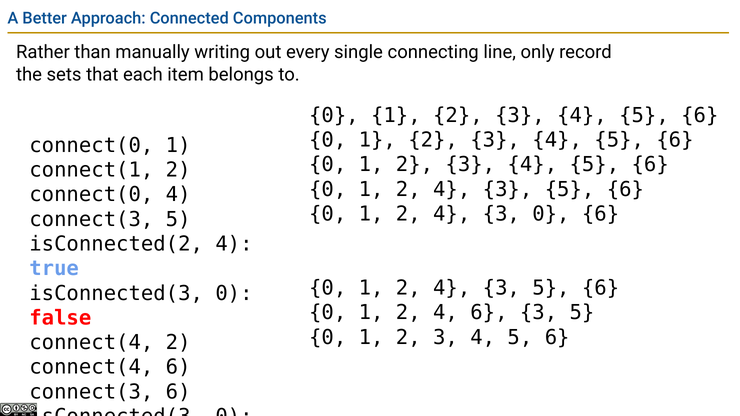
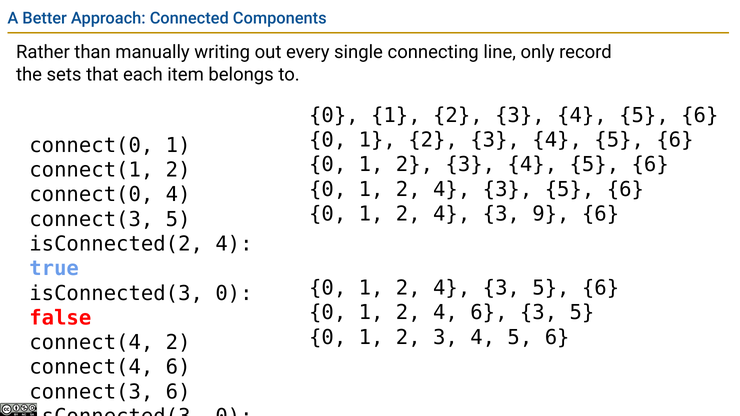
3 0: 0 -> 9
